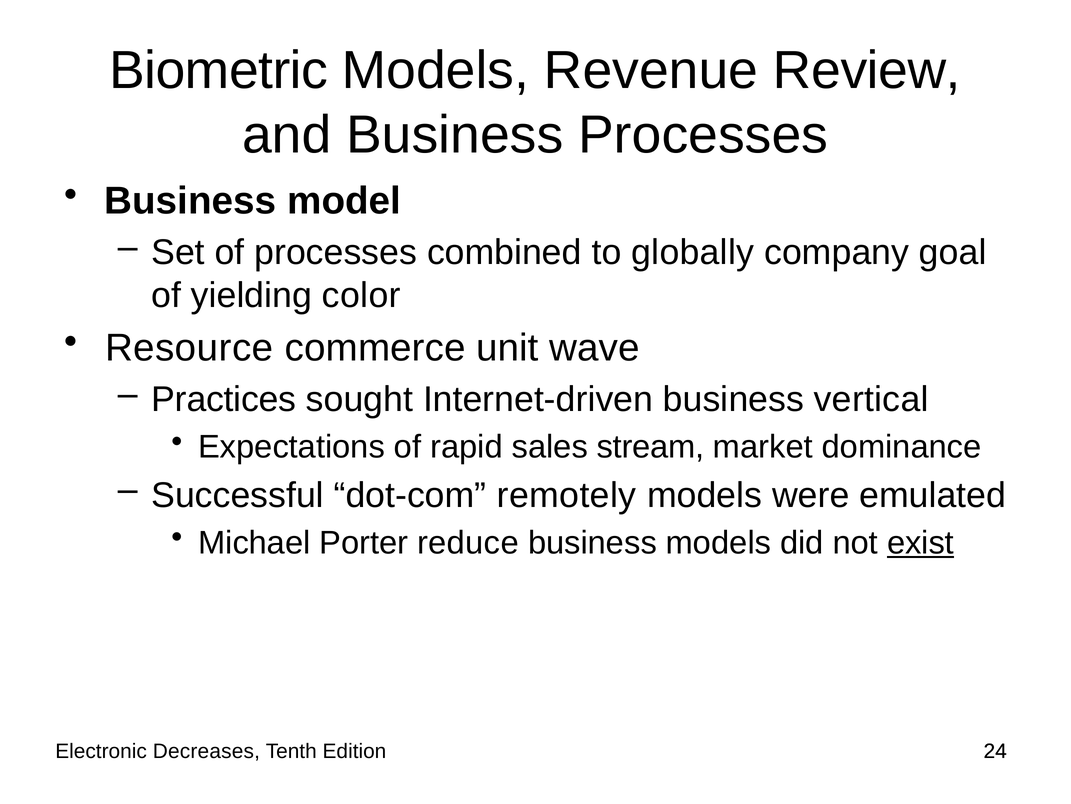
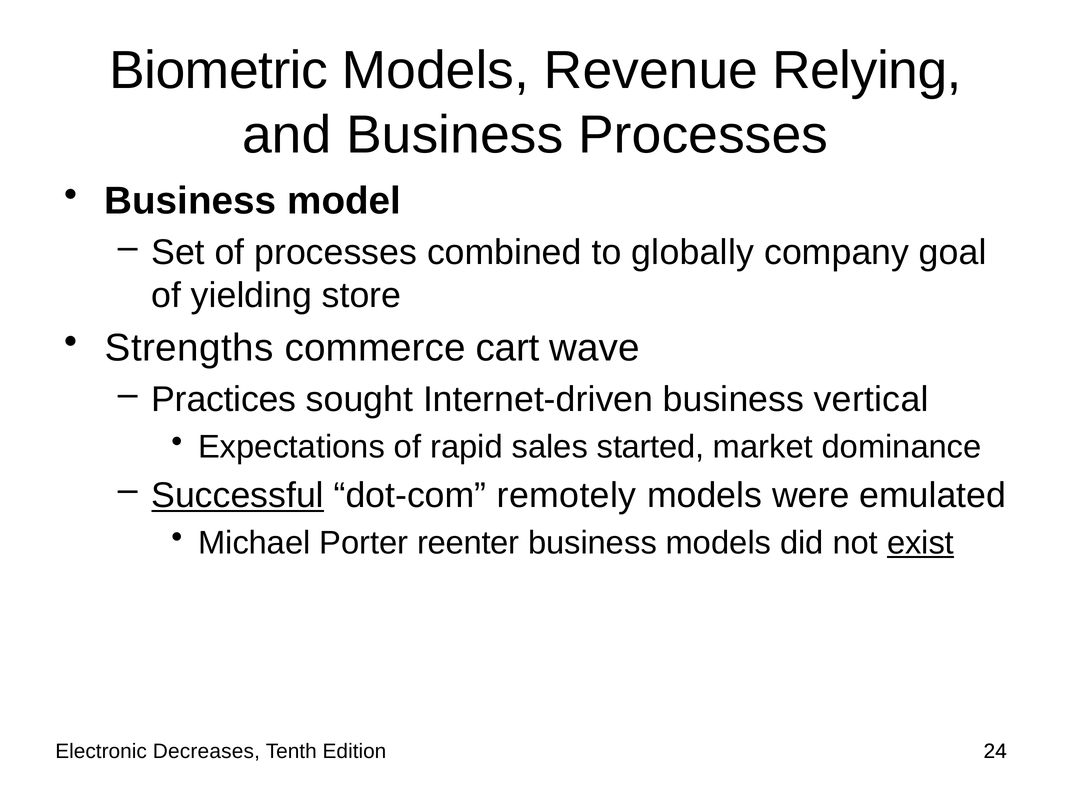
Review: Review -> Relying
color: color -> store
Resource: Resource -> Strengths
unit: unit -> cart
stream: stream -> started
Successful underline: none -> present
reduce: reduce -> reenter
